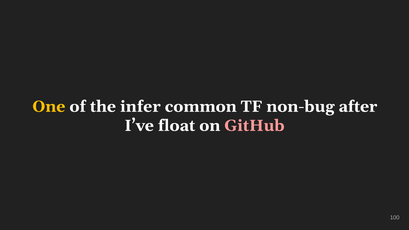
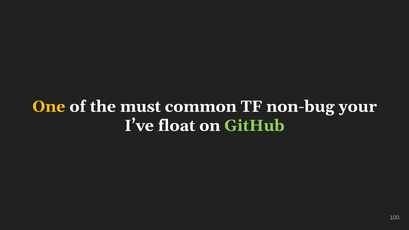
infer: infer -> must
after: after -> your
GitHub colour: pink -> light green
